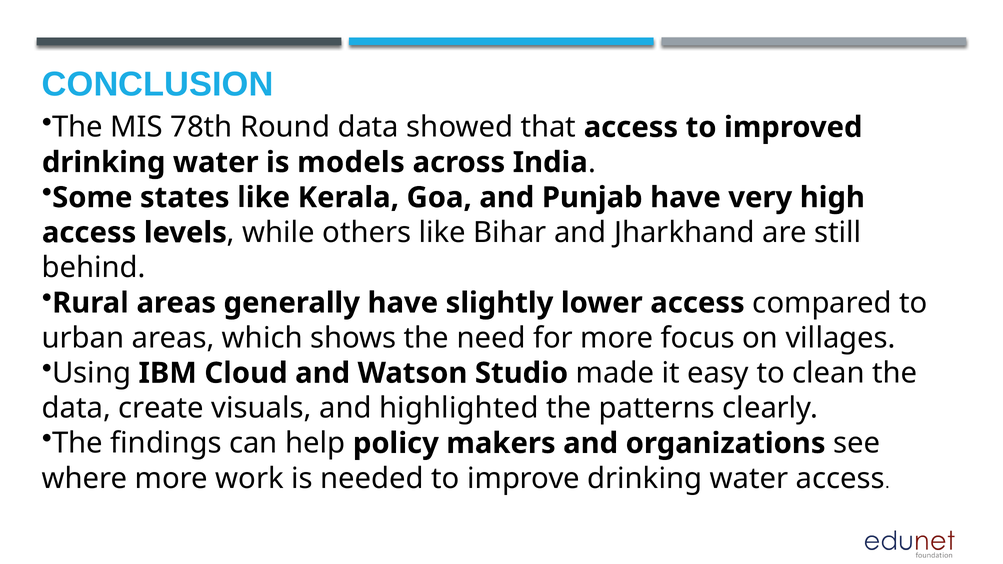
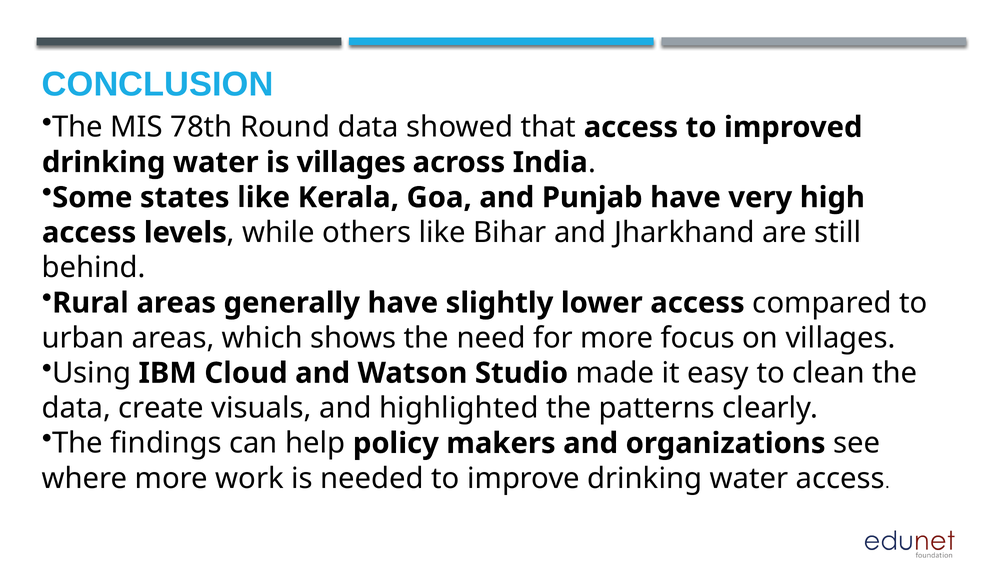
is models: models -> villages
